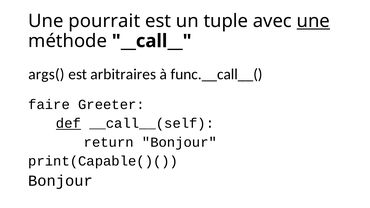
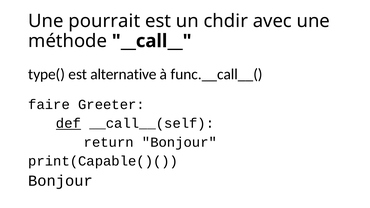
tuple: tuple -> chdir
une at (313, 21) underline: present -> none
args(: args( -> type(
arbitraires: arbitraires -> alternative
